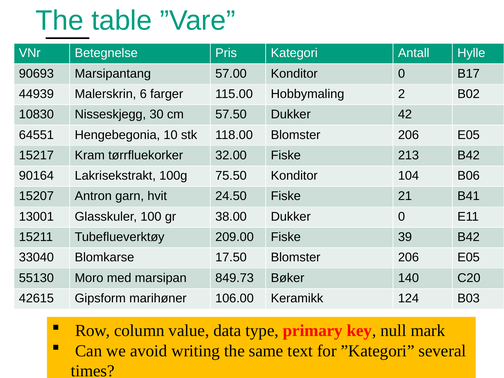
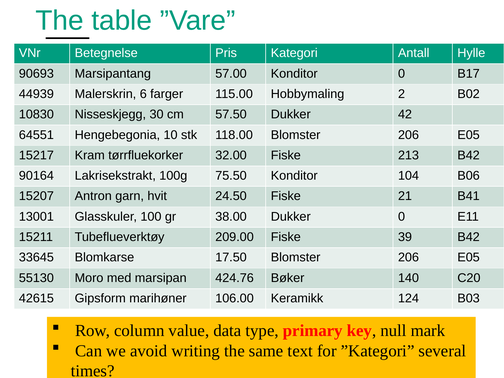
33040: 33040 -> 33645
849.73: 849.73 -> 424.76
